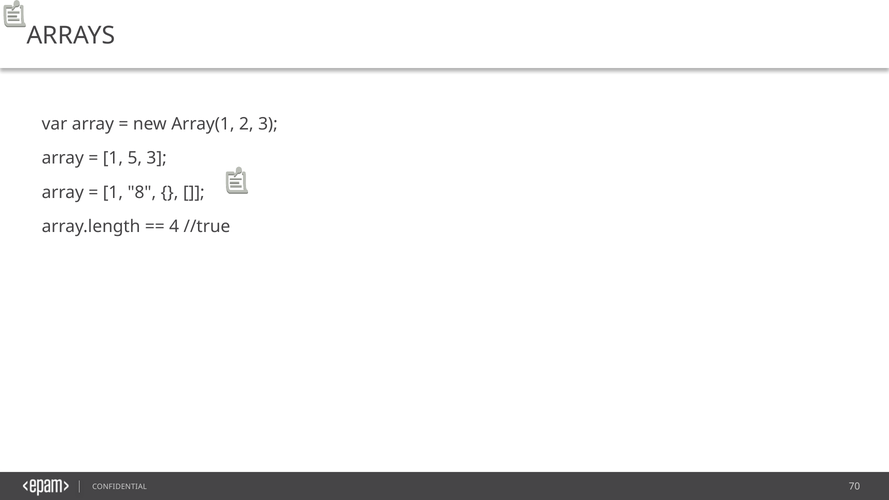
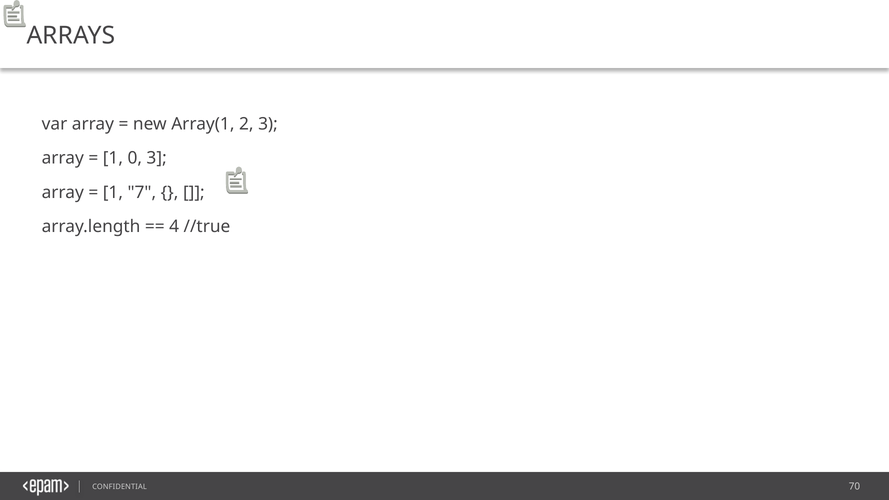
5: 5 -> 0
8: 8 -> 7
